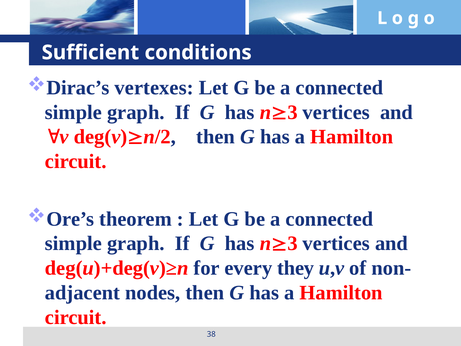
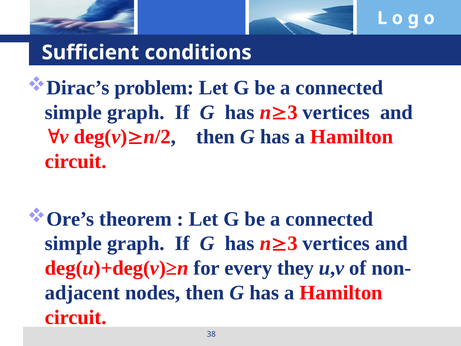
vertexes: vertexes -> problem
